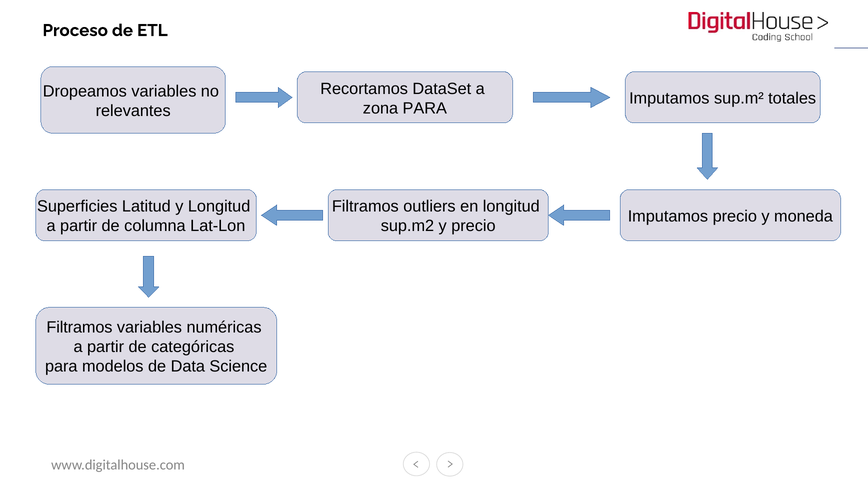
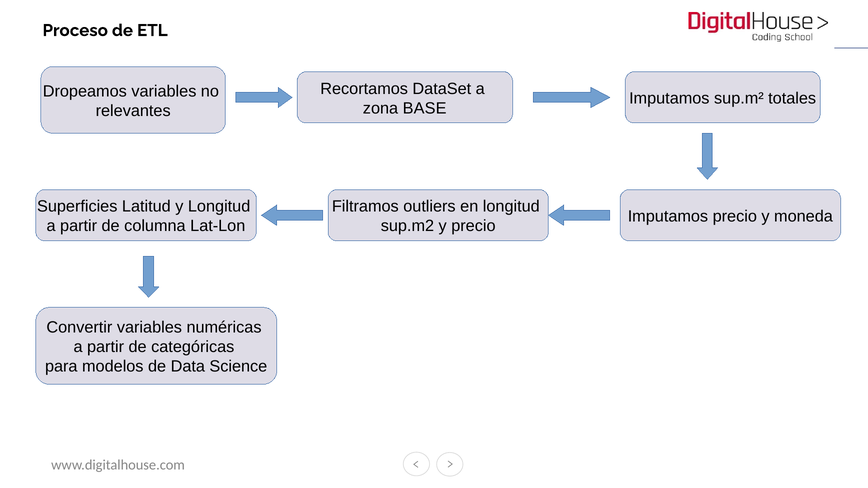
zona PARA: PARA -> BASE
Filtramos at (79, 328): Filtramos -> Convertir
